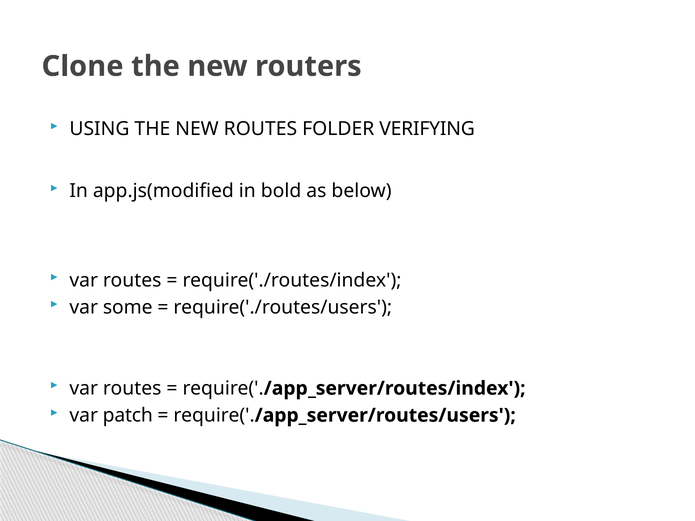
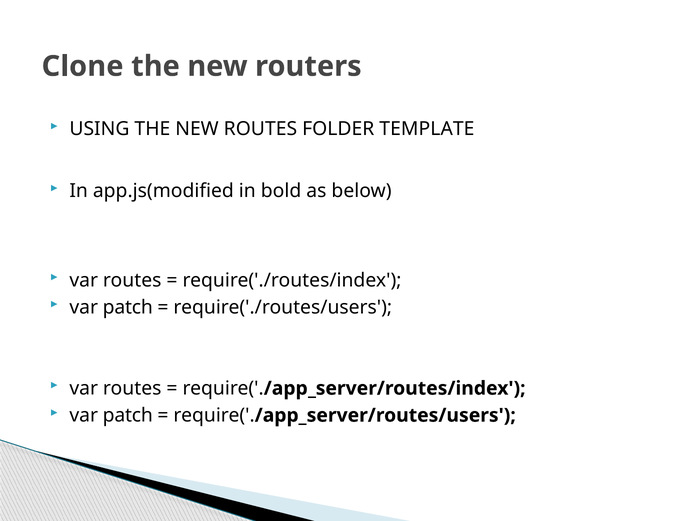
VERIFYING: VERIFYING -> TEMPLATE
some at (128, 307): some -> patch
